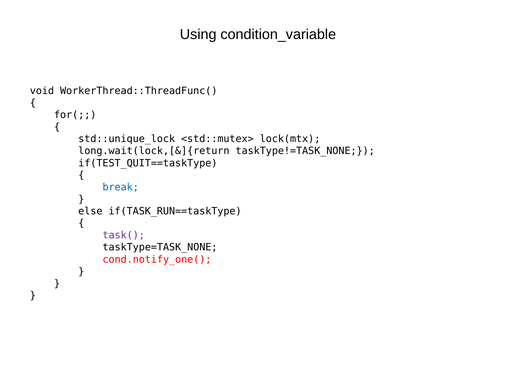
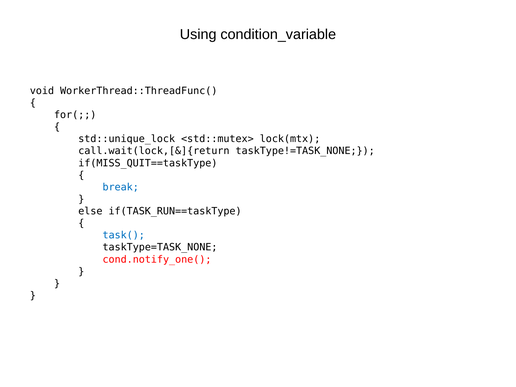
long.wait(lock,[&]{return: long.wait(lock,[&]{return -> call.wait(lock,[&]{return
if(TEST_QUIT==taskType: if(TEST_QUIT==taskType -> if(MISS_QUIT==taskType
task( colour: purple -> blue
